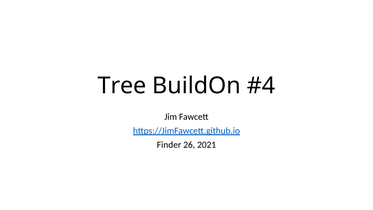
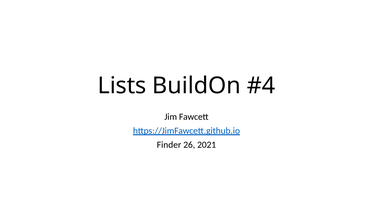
Tree: Tree -> Lists
